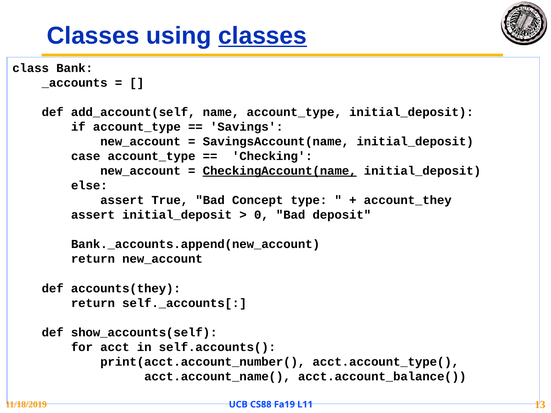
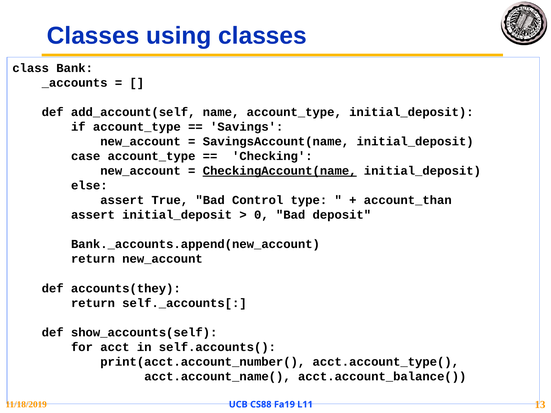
classes at (263, 36) underline: present -> none
Concept: Concept -> Control
account_they: account_they -> account_than
